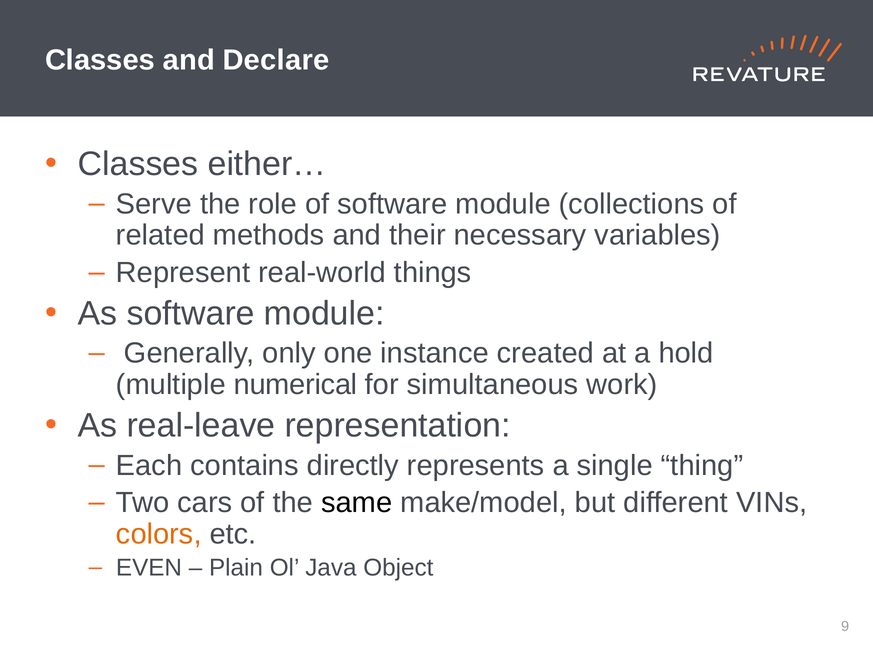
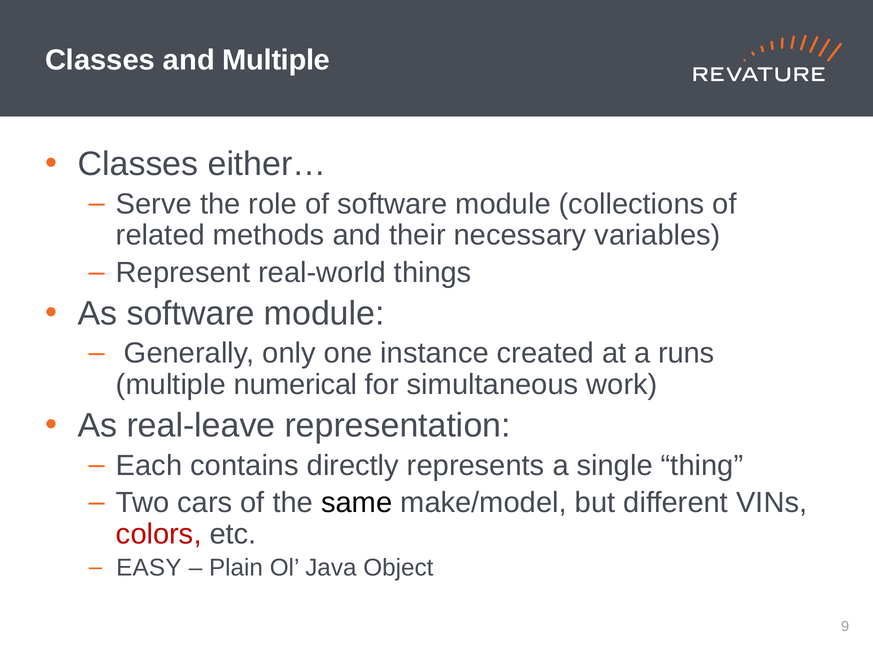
and Declare: Declare -> Multiple
hold: hold -> runs
colors colour: orange -> red
EVEN: EVEN -> EASY
